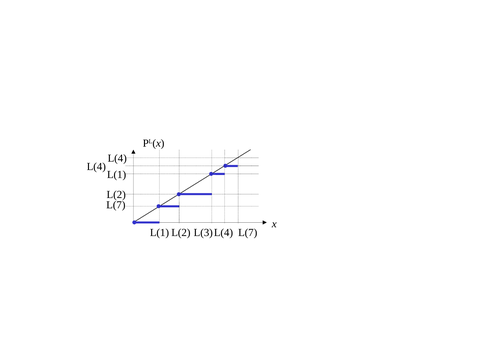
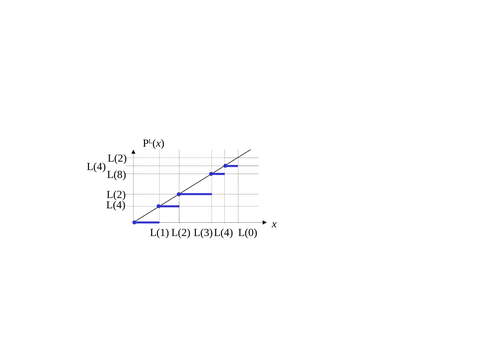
L(4 at (117, 158): L(4 -> L(2
L(1: L(1 -> L(8
L(7 at (116, 205): L(7 -> L(4
L(7 at (248, 232): L(7 -> L(0
